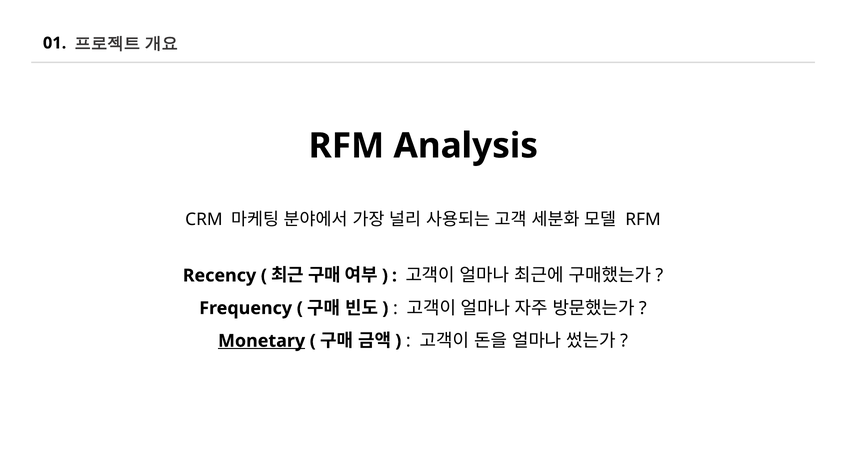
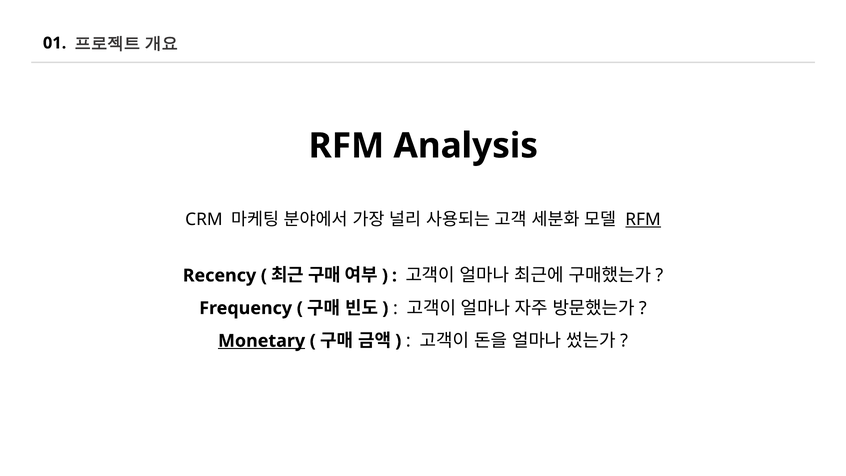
RFM at (643, 219) underline: none -> present
